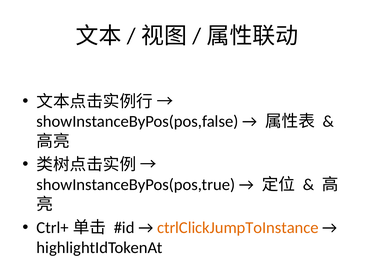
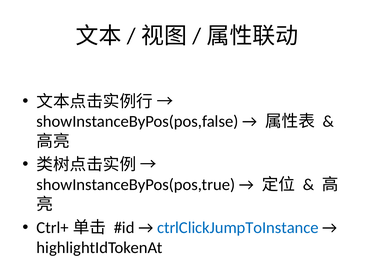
ctrlClickJumpToInstance colour: orange -> blue
